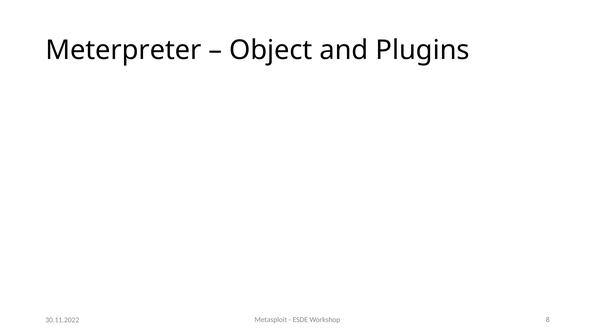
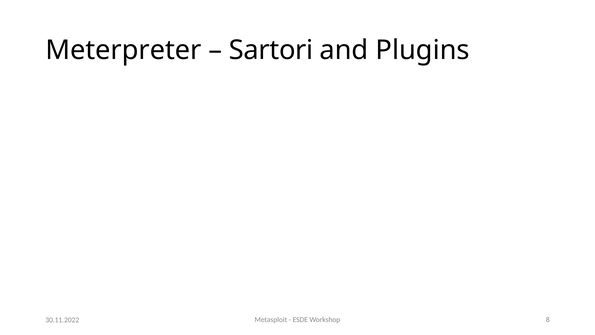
Object: Object -> Sartori
